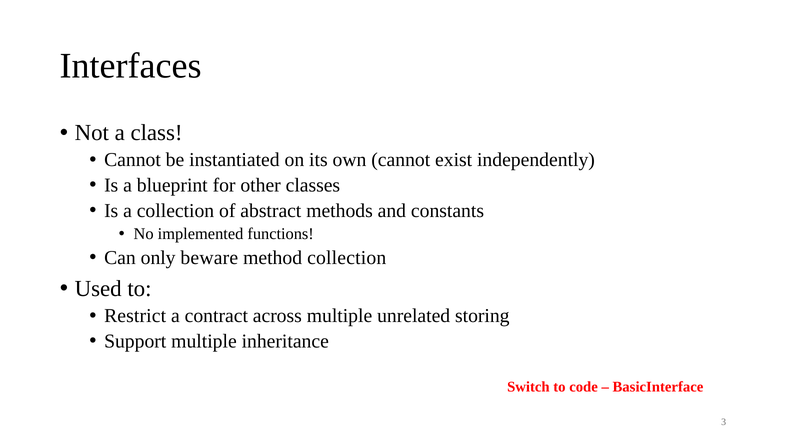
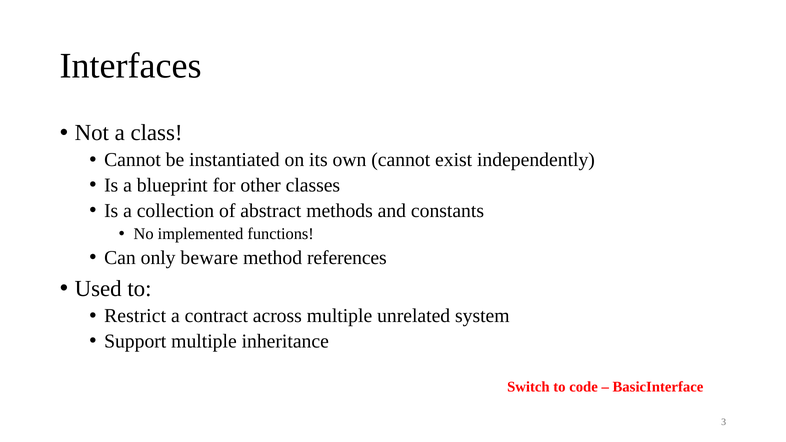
method collection: collection -> references
storing: storing -> system
